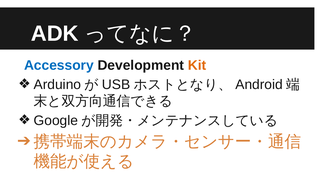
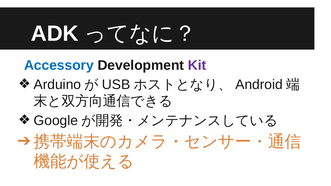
Kit colour: orange -> purple
